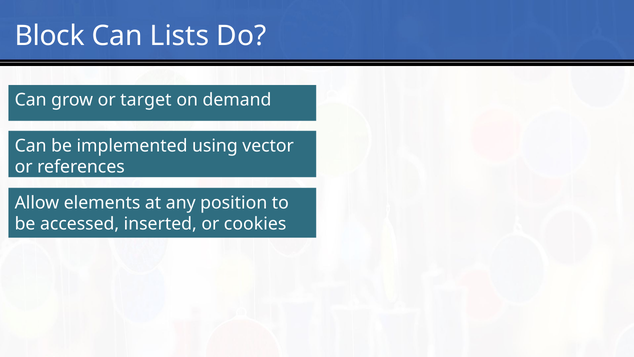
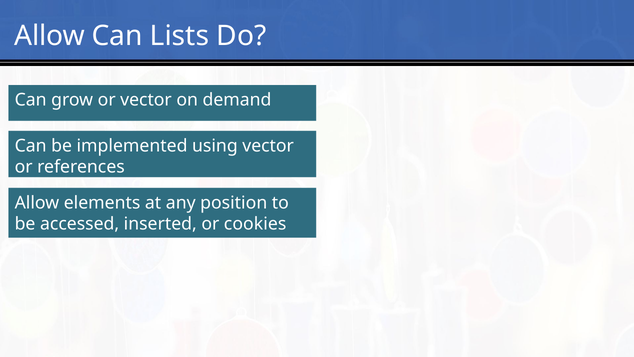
Block at (50, 36): Block -> Allow
or target: target -> vector
